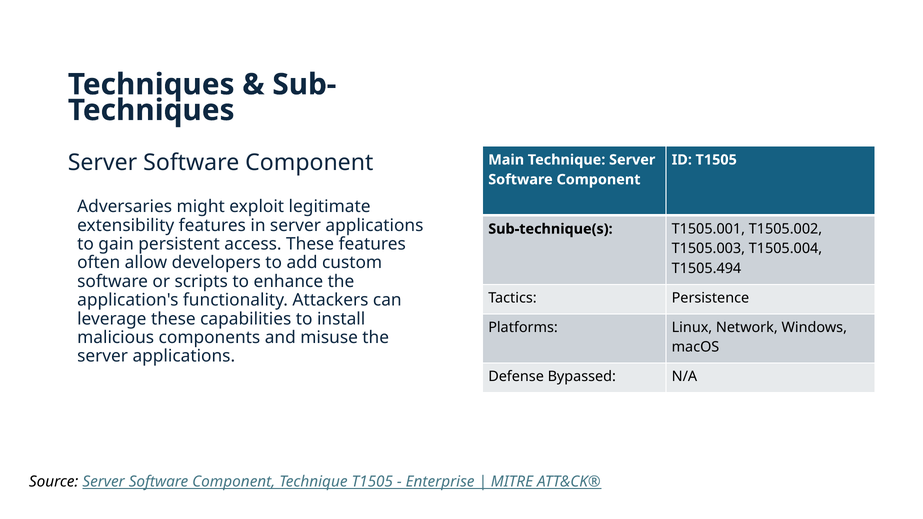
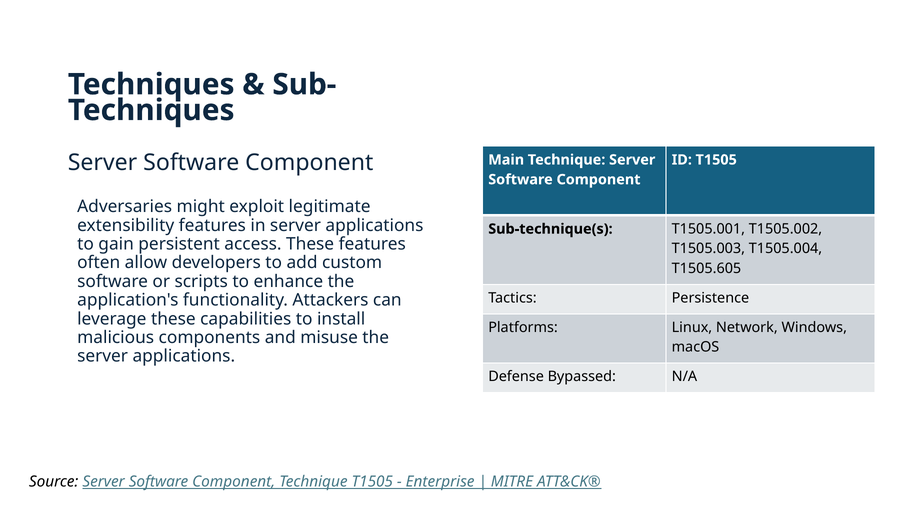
T1505.494: T1505.494 -> T1505.605
